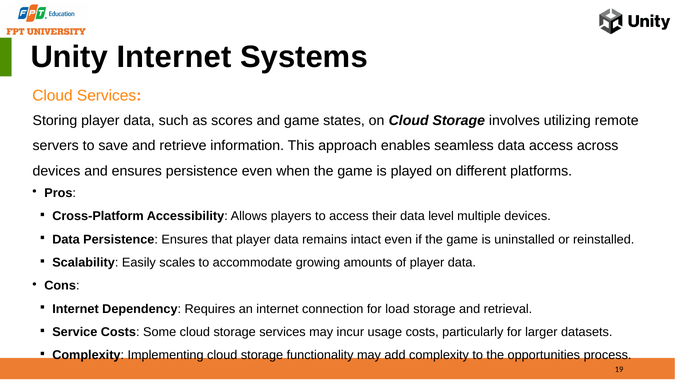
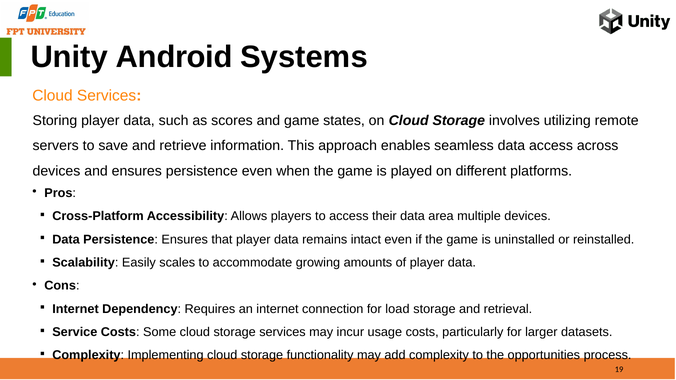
Unity Internet: Internet -> Android
level: level -> area
